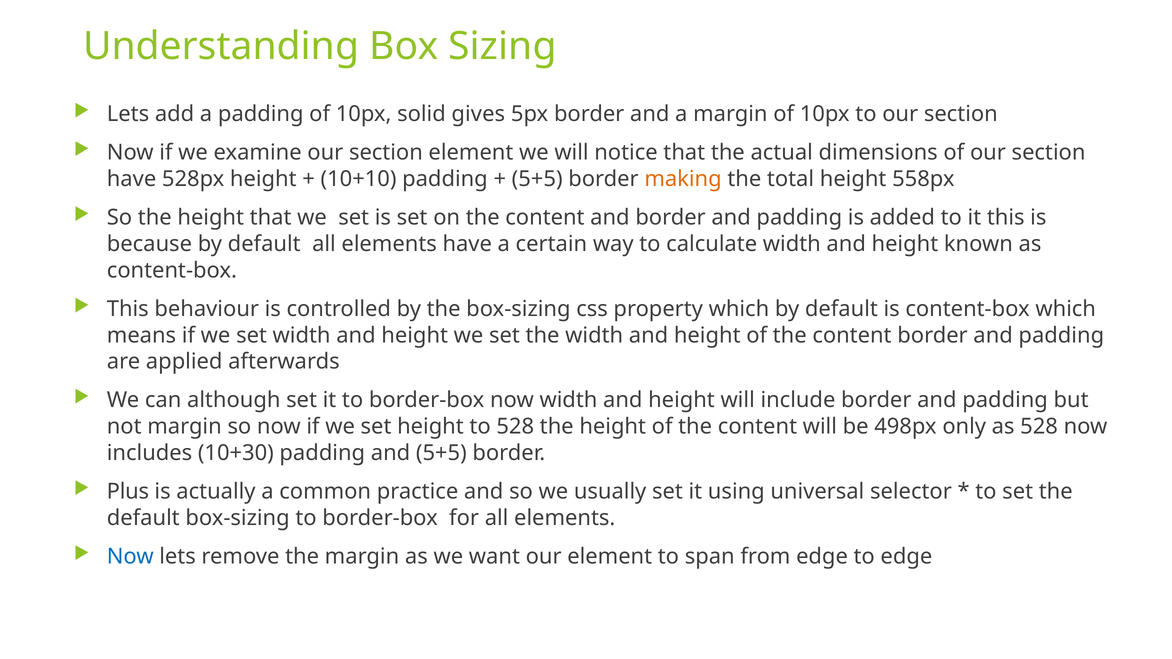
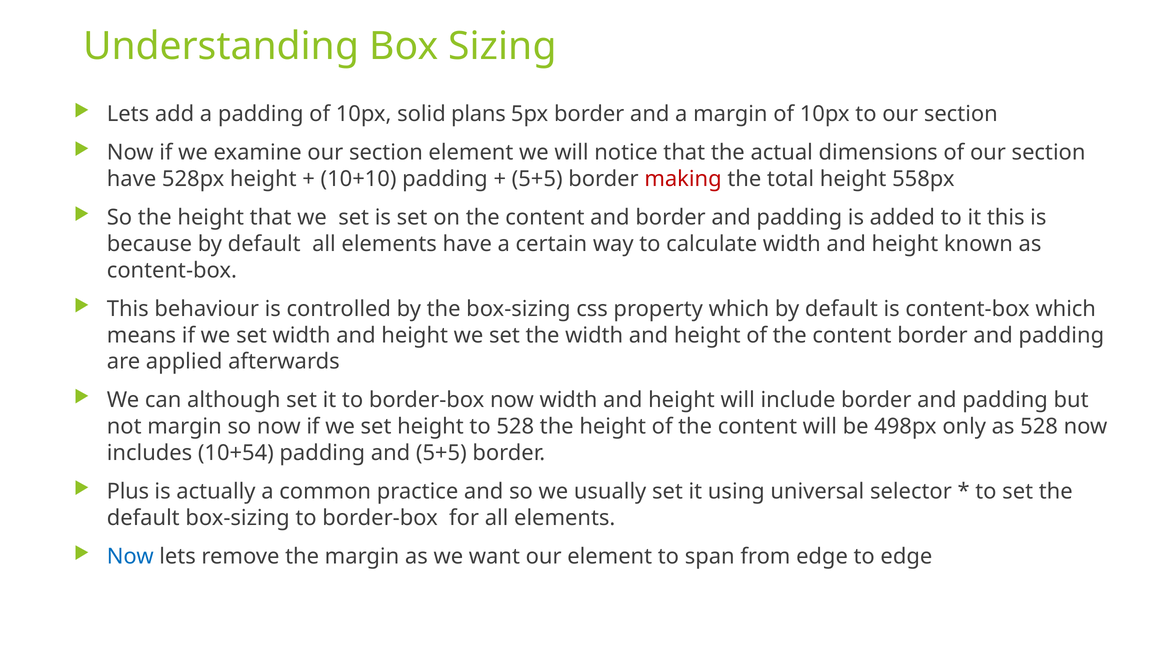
gives: gives -> plans
making colour: orange -> red
10+30: 10+30 -> 10+54
